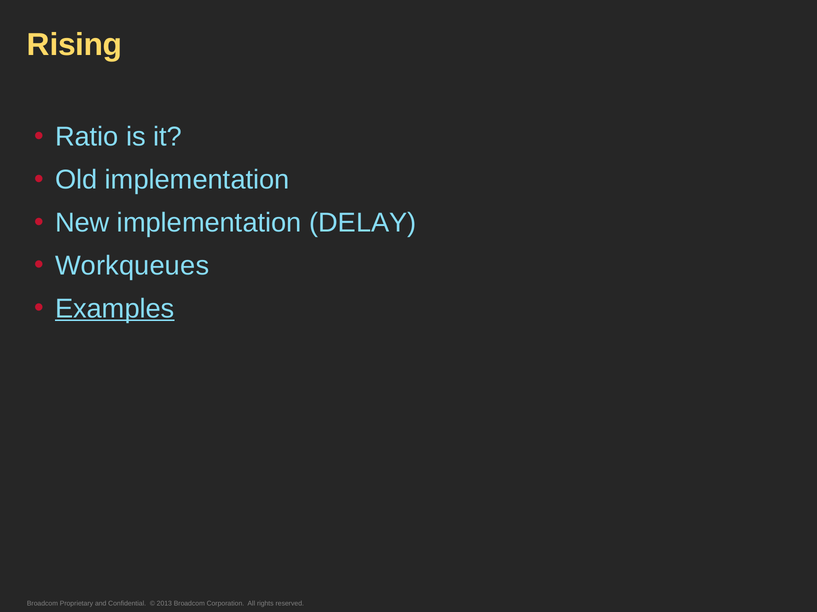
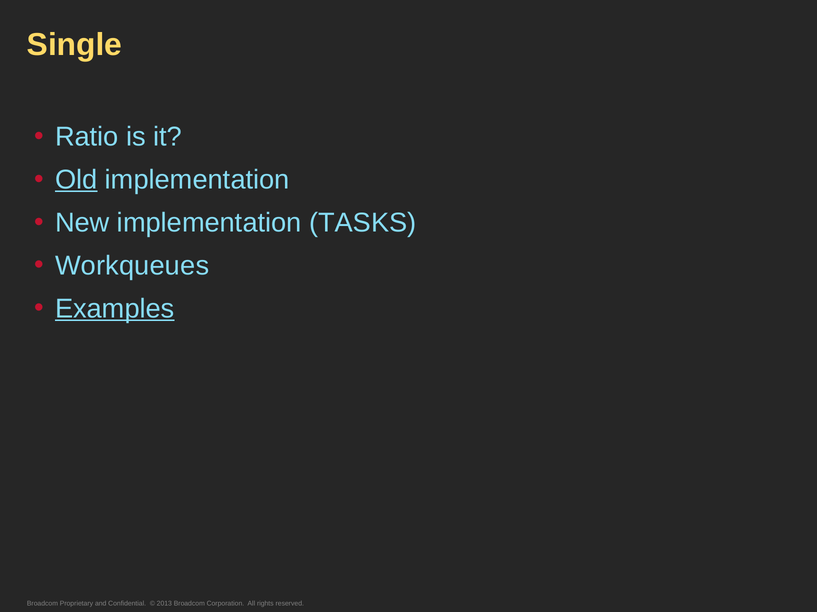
Rising: Rising -> Single
Old underline: none -> present
DELAY: DELAY -> TASKS
